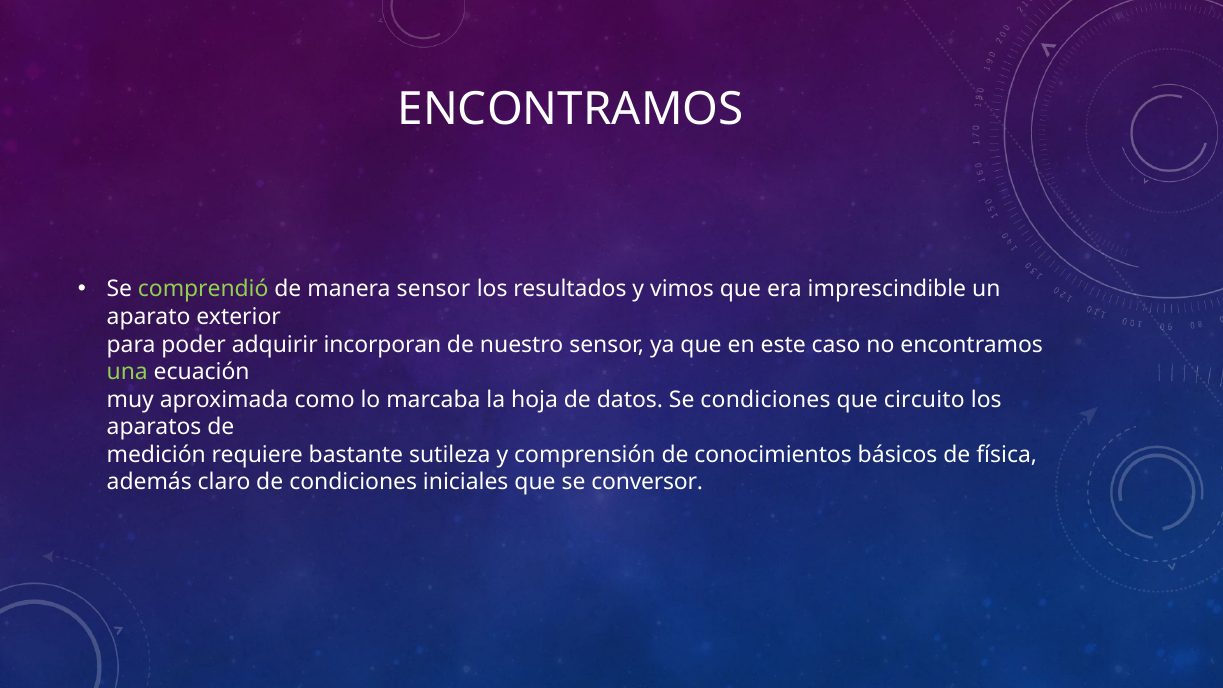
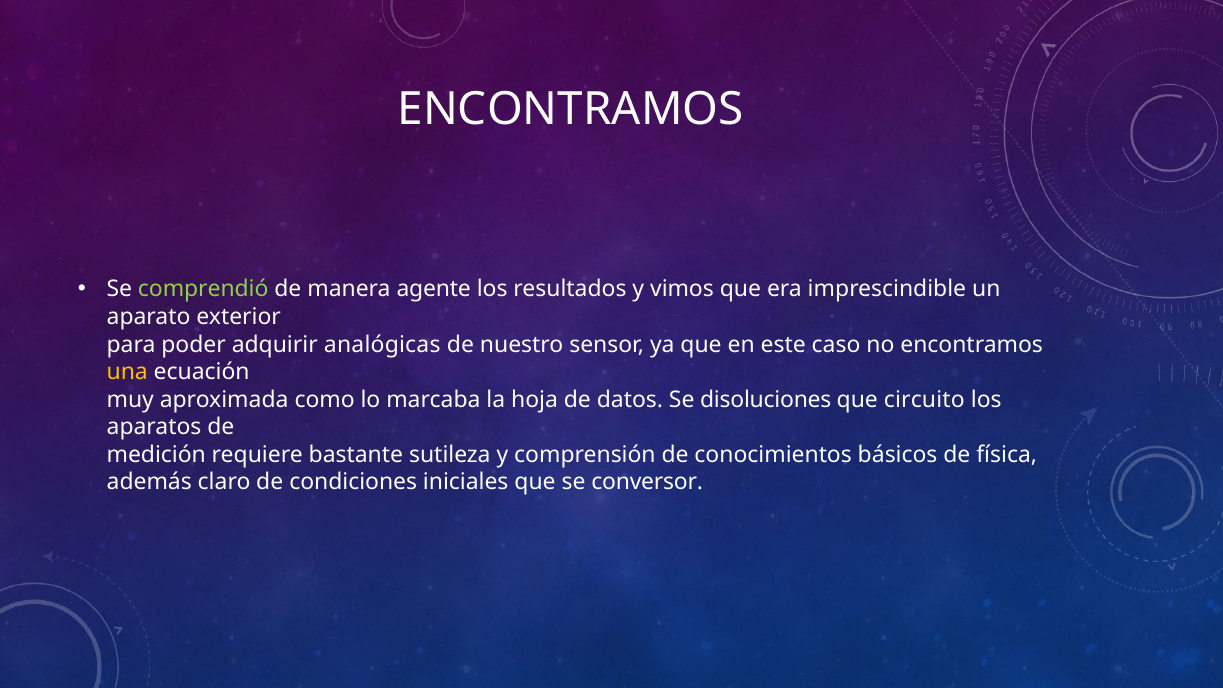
manera sensor: sensor -> agente
incorporan: incorporan -> analógicas
una colour: light green -> yellow
Se condiciones: condiciones -> disoluciones
